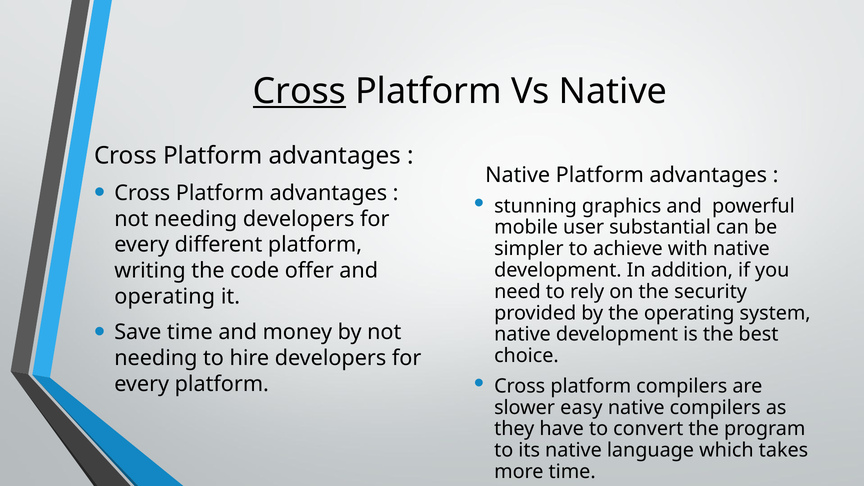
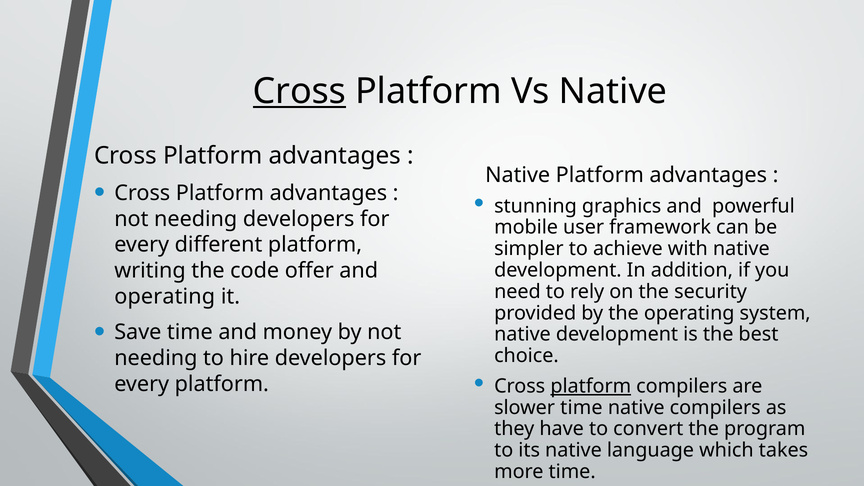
substantial: substantial -> framework
platform at (591, 386) underline: none -> present
slower easy: easy -> time
